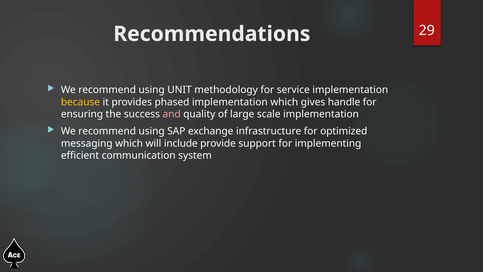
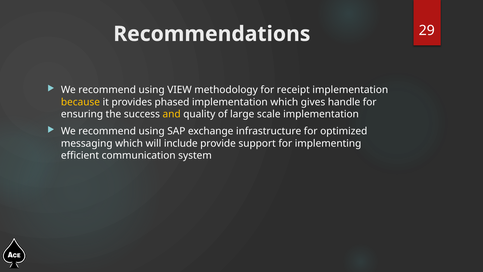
UNIT: UNIT -> VIEW
service: service -> receipt
and colour: pink -> yellow
